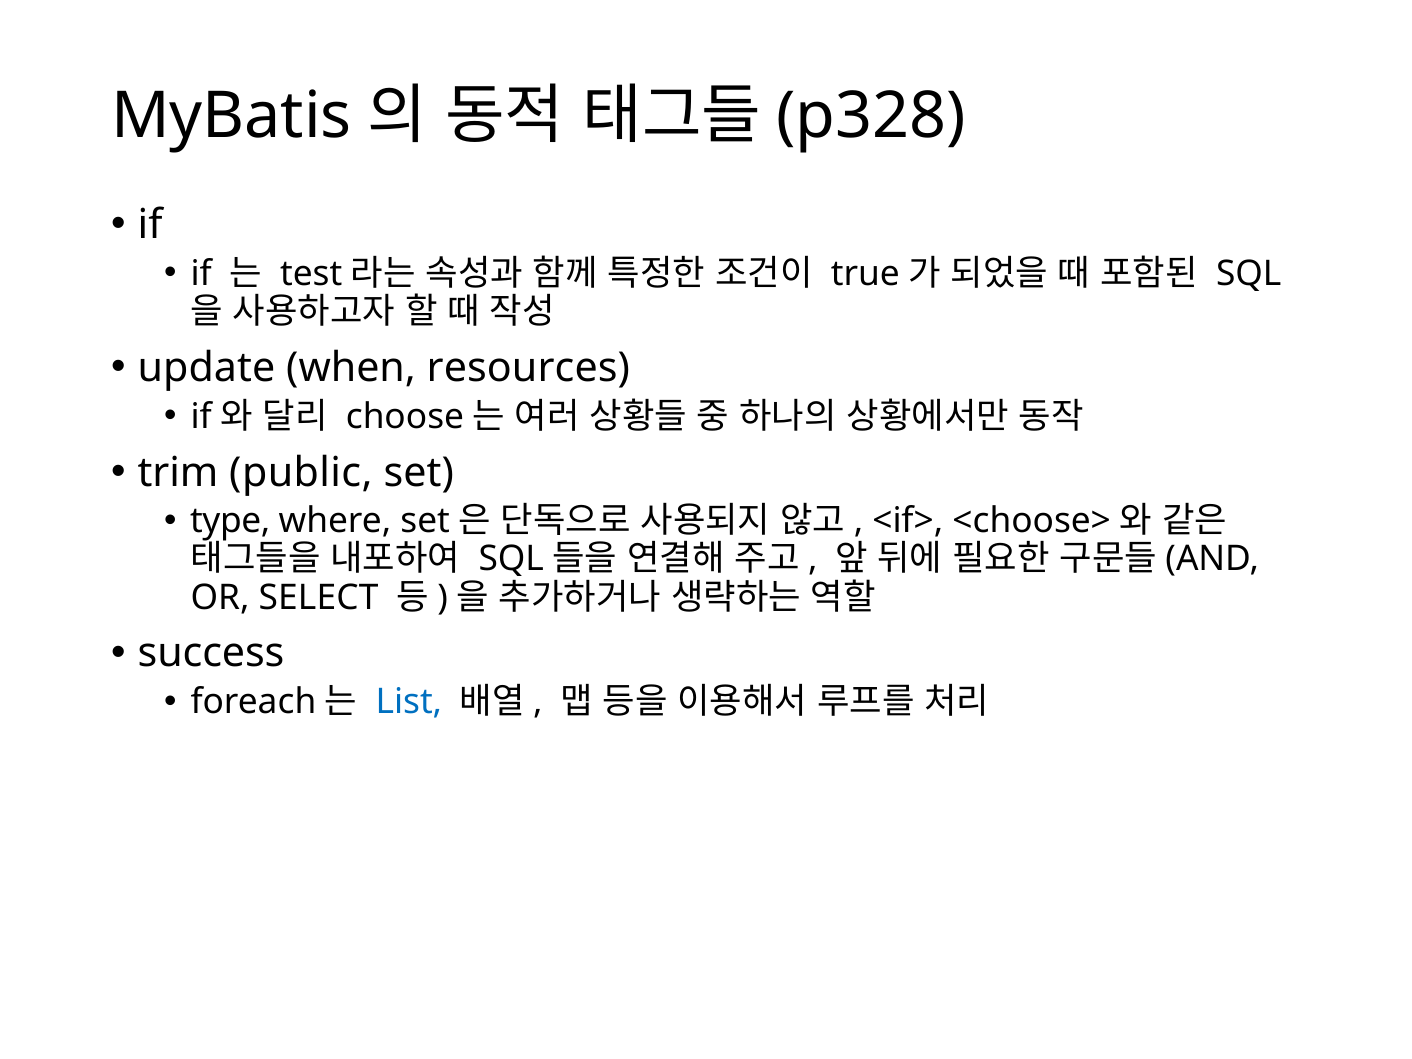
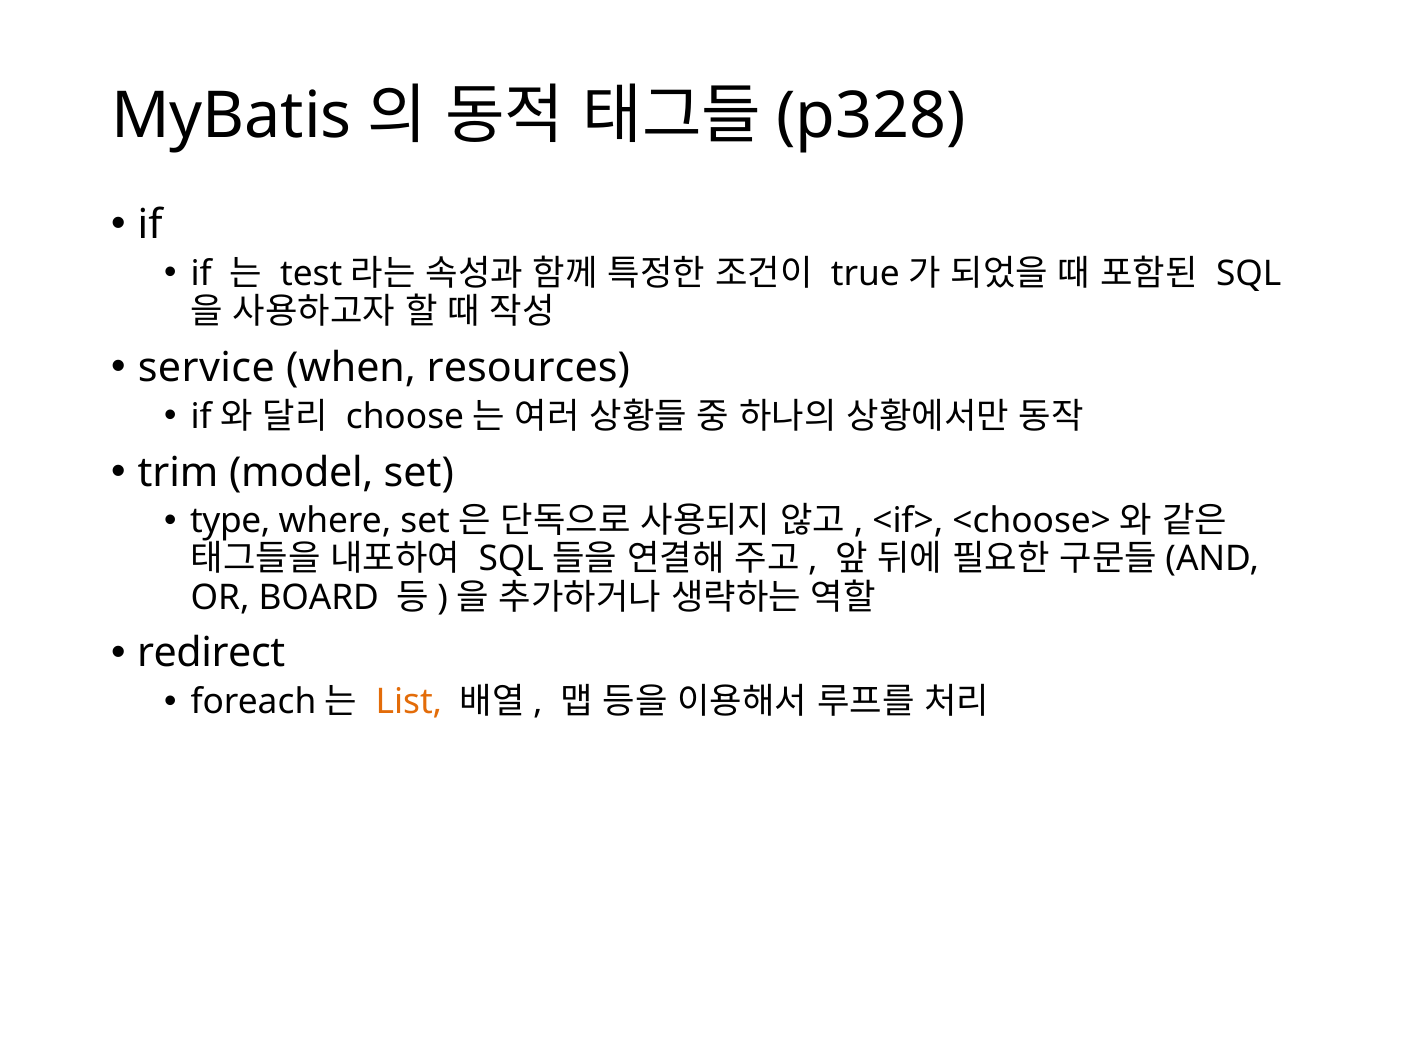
update: update -> service
public: public -> model
SELECT: SELECT -> BOARD
success: success -> redirect
List colour: blue -> orange
